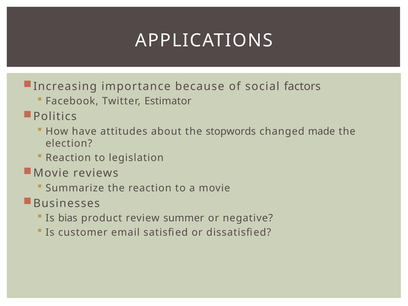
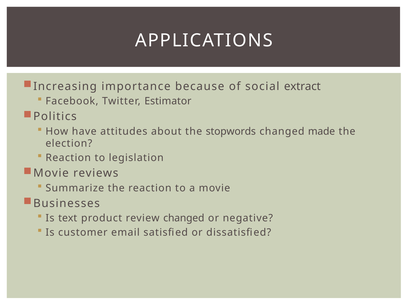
factors: factors -> extract
bias: bias -> text
review summer: summer -> changed
